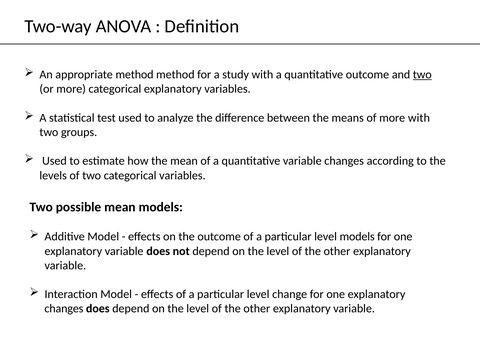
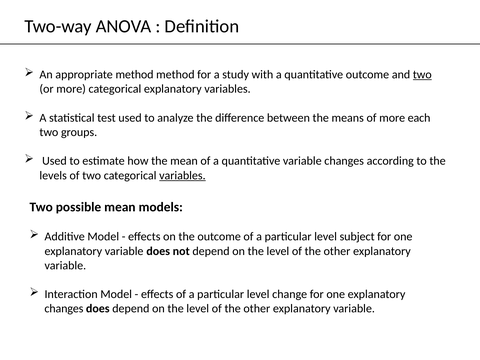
more with: with -> each
variables at (182, 175) underline: none -> present
level models: models -> subject
